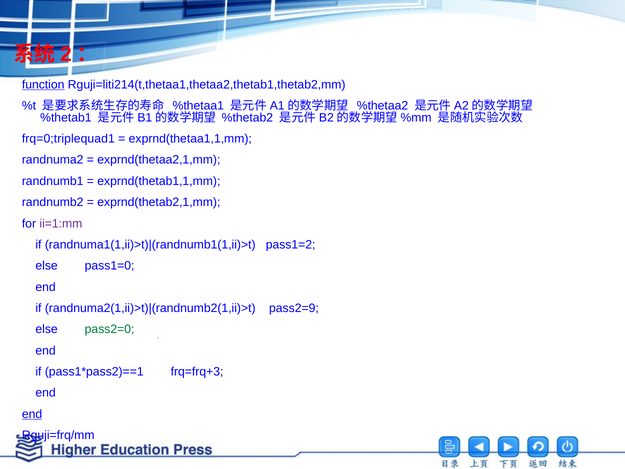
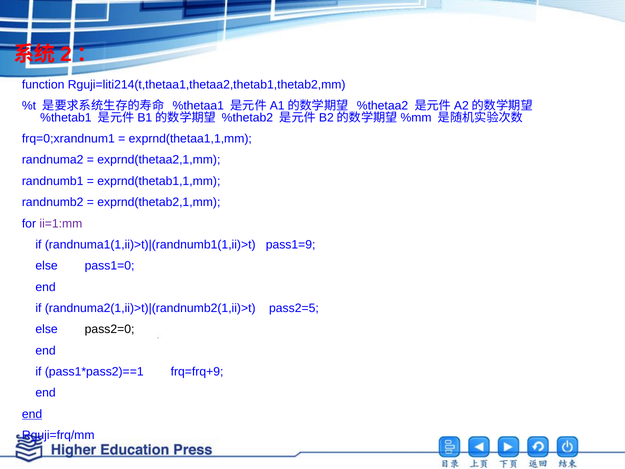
function underline: present -> none
frq=0;triplequad1: frq=0;triplequad1 -> frq=0;xrandnum1
pass1=2: pass1=2 -> pass1=9
pass2=9: pass2=9 -> pass2=5
pass2=0 colour: green -> black
frq=frq+3: frq=frq+3 -> frq=frq+9
